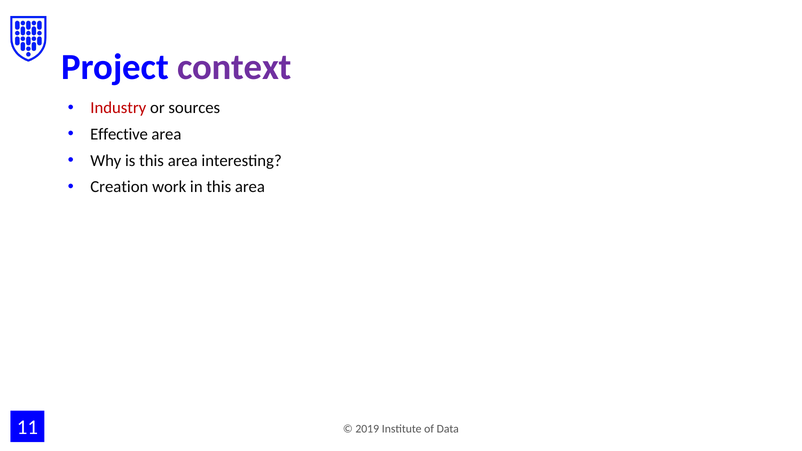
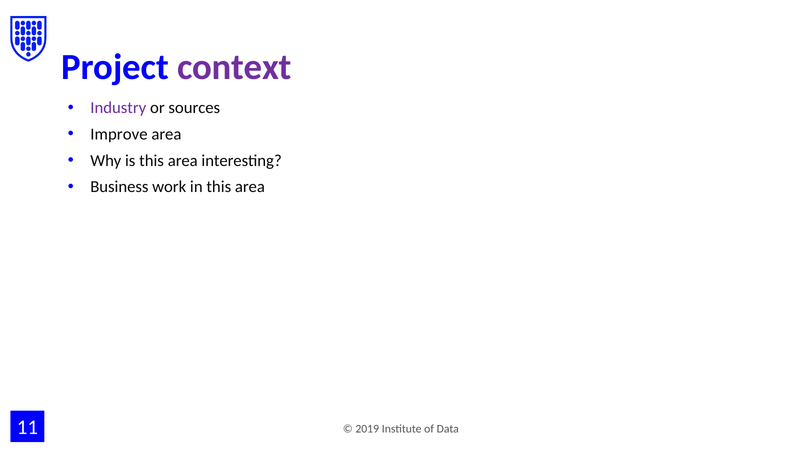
Industry colour: red -> purple
Effective: Effective -> Improve
Creation: Creation -> Business
